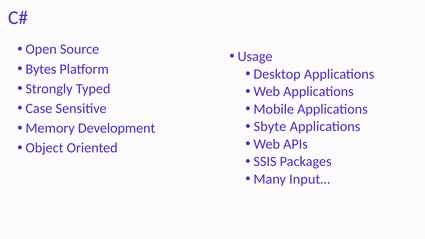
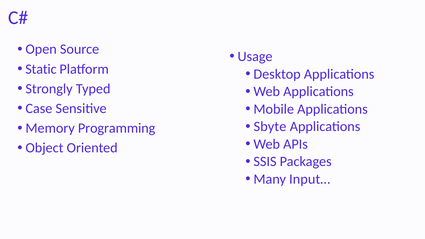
Bytes: Bytes -> Static
Development: Development -> Programming
